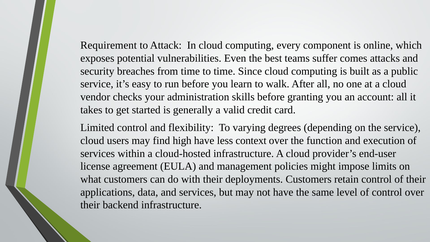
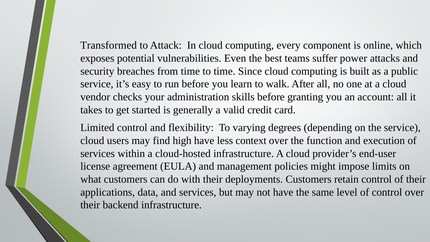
Requirement: Requirement -> Transformed
comes: comes -> power
